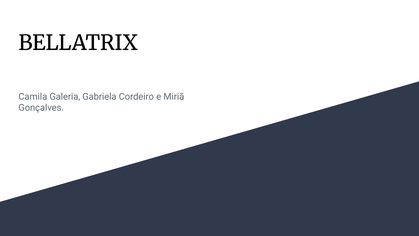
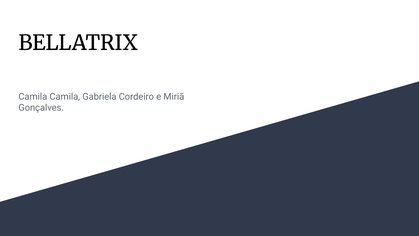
Camila Galeria: Galeria -> Camila
